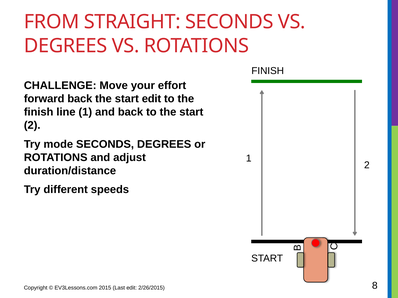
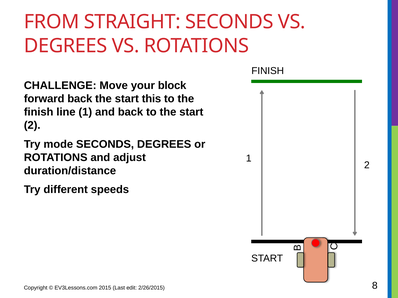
effort: effort -> block
start edit: edit -> this
